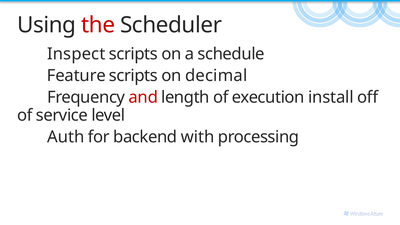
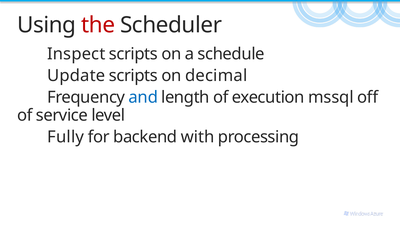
Feature: Feature -> Update
and colour: red -> blue
install: install -> mssql
Auth: Auth -> Fully
